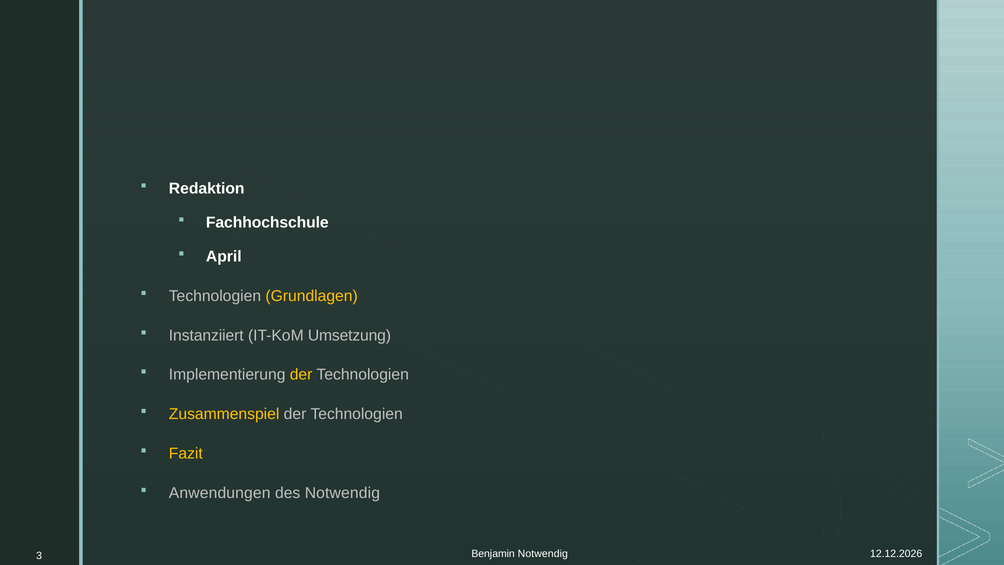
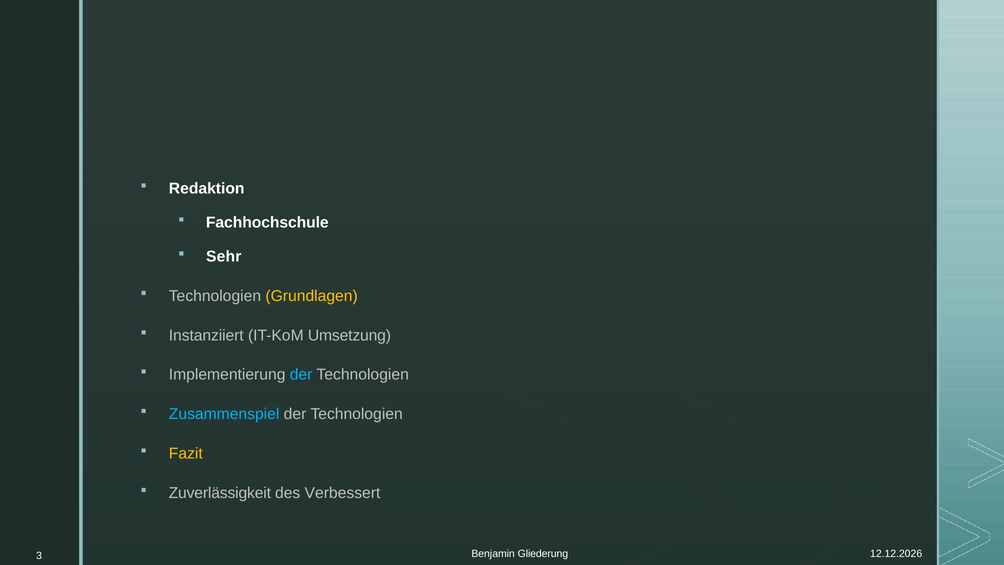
April: April -> Sehr
der at (301, 375) colour: yellow -> light blue
Zusammenspiel colour: yellow -> light blue
Anwendungen: Anwendungen -> Zuverlässigkeit
des Notwendig: Notwendig -> Verbessert
Benjamin Notwendig: Notwendig -> Gliederung
